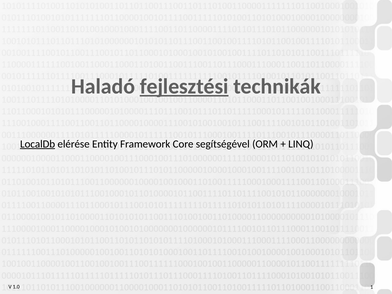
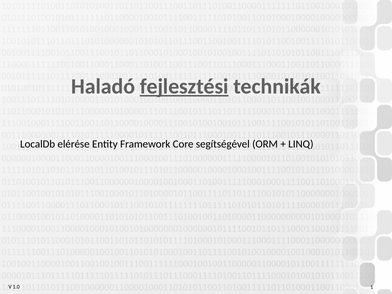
LocalDb underline: present -> none
